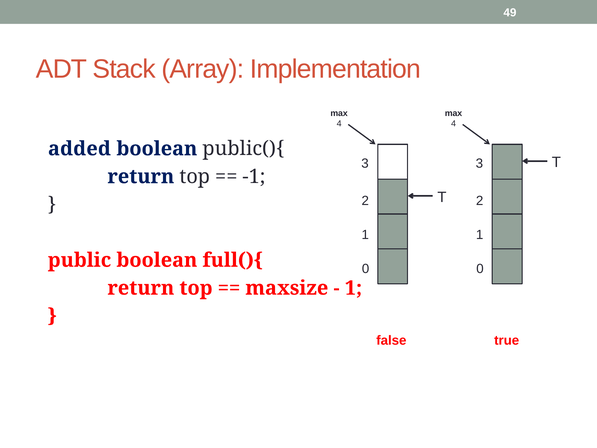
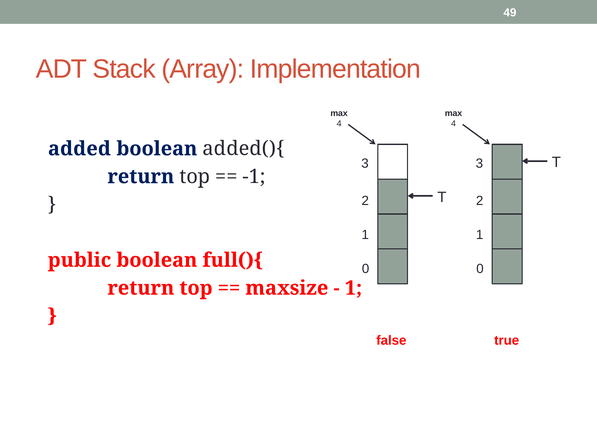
public(){: public(){ -> added(){
